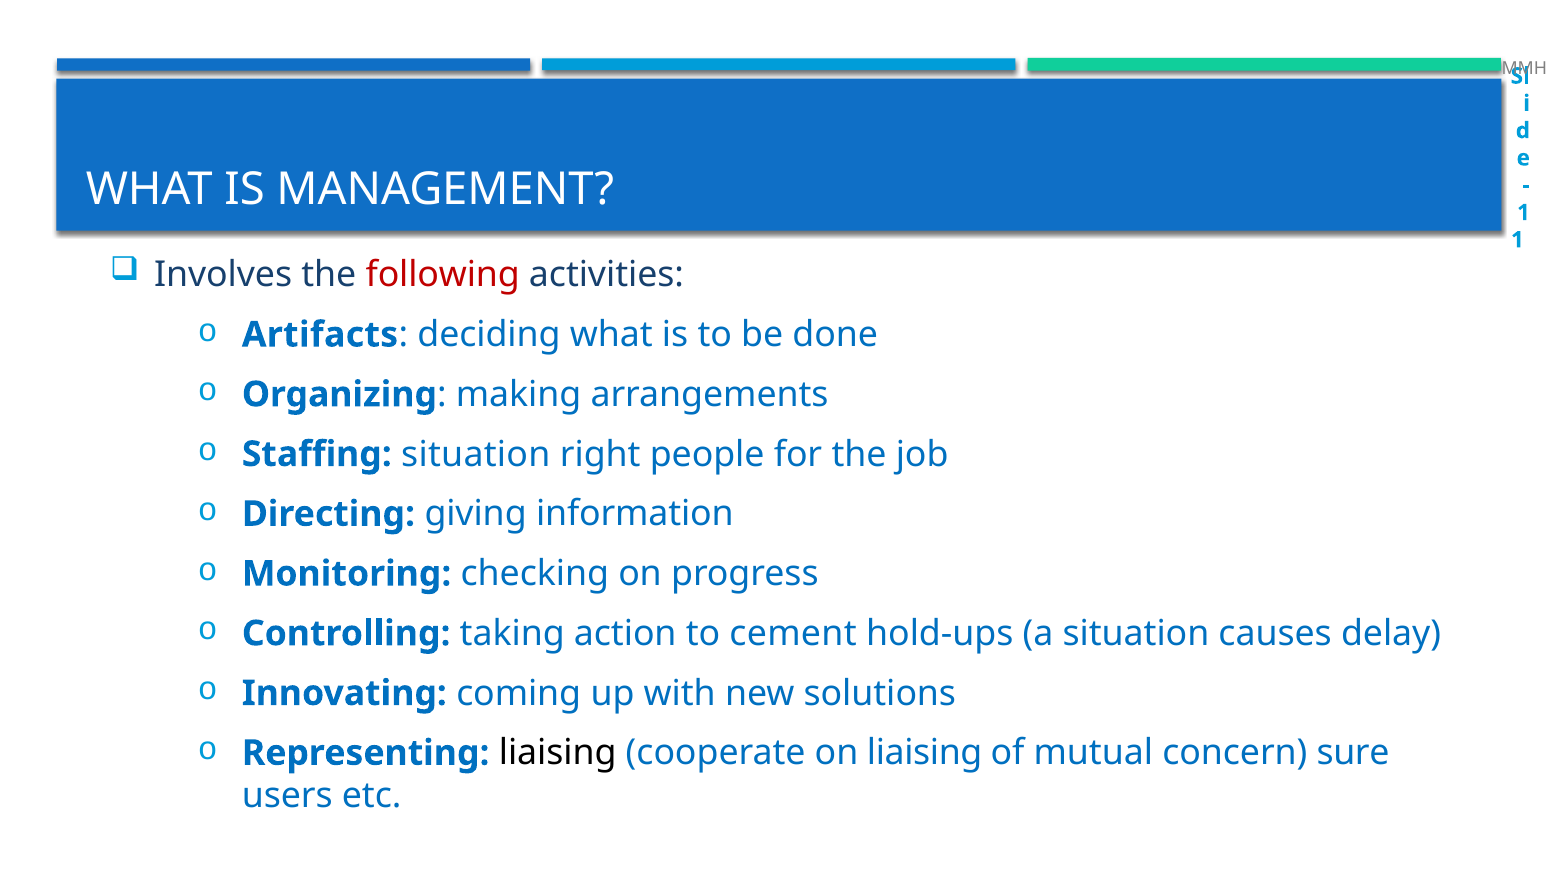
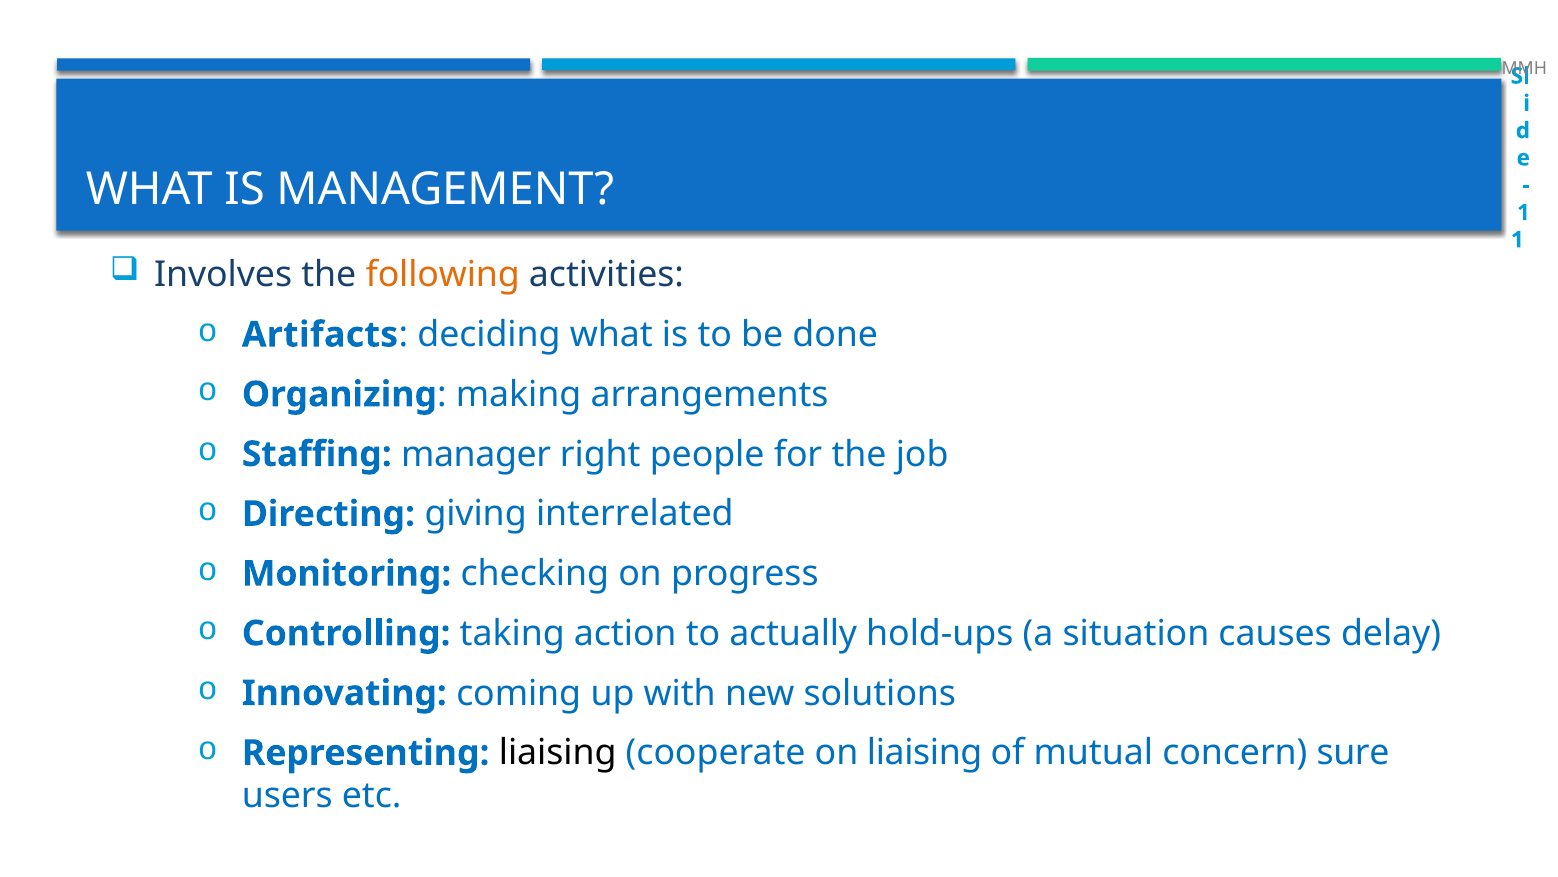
following colour: red -> orange
Staffing situation: situation -> manager
information: information -> interrelated
cement: cement -> actually
